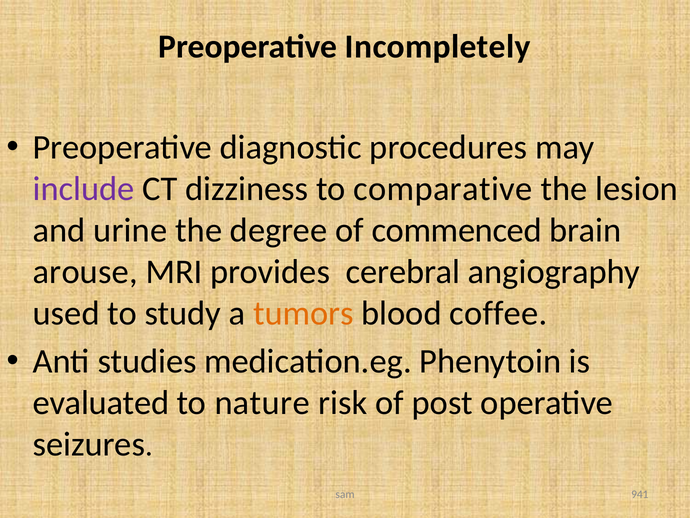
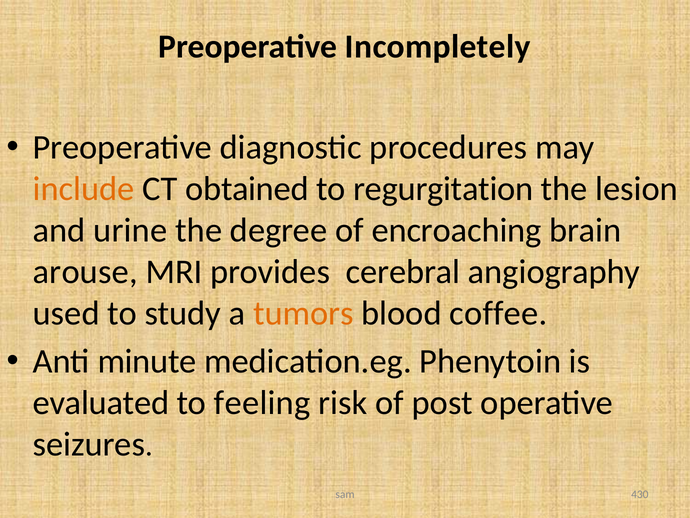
include colour: purple -> orange
dizziness: dizziness -> obtained
comparative: comparative -> regurgitation
commenced: commenced -> encroaching
studies: studies -> minute
nature: nature -> feeling
941: 941 -> 430
